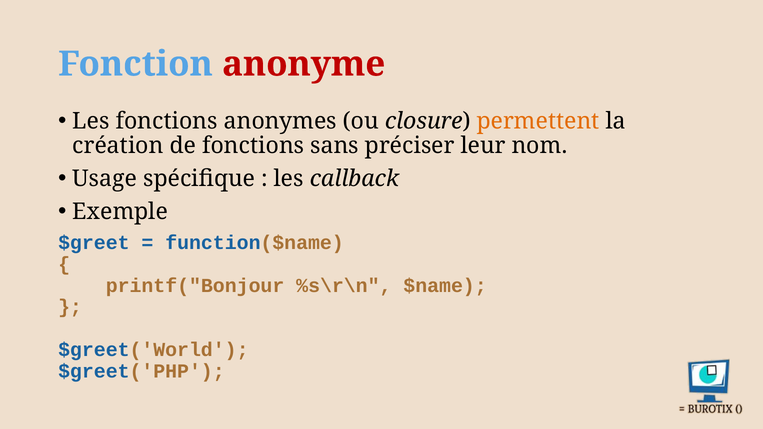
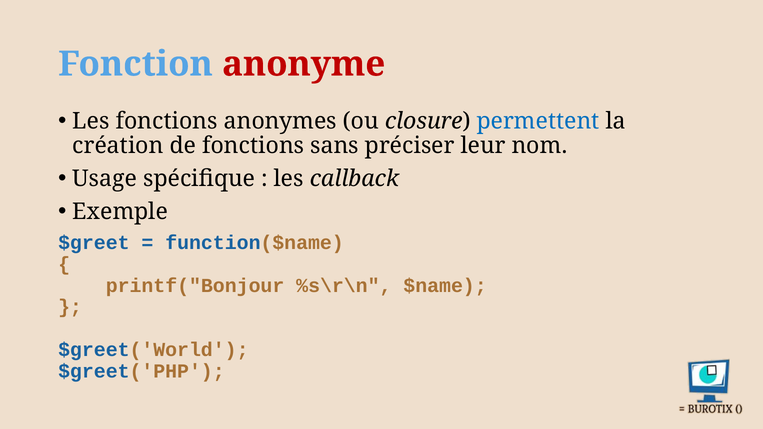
permettent colour: orange -> blue
